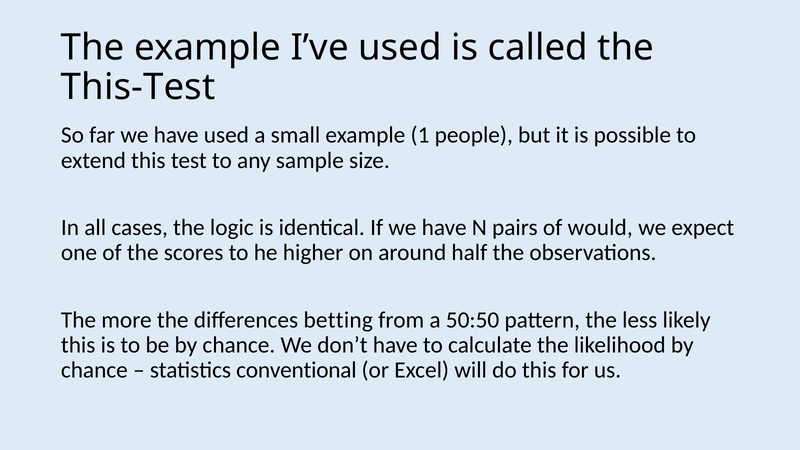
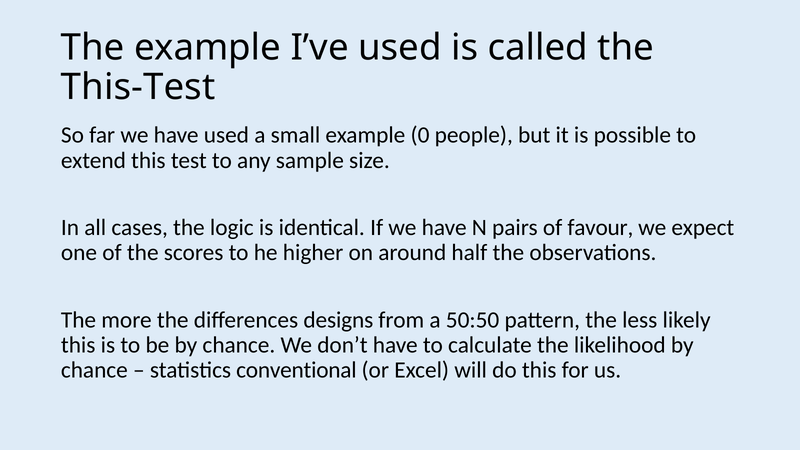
1: 1 -> 0
would: would -> favour
betting: betting -> designs
